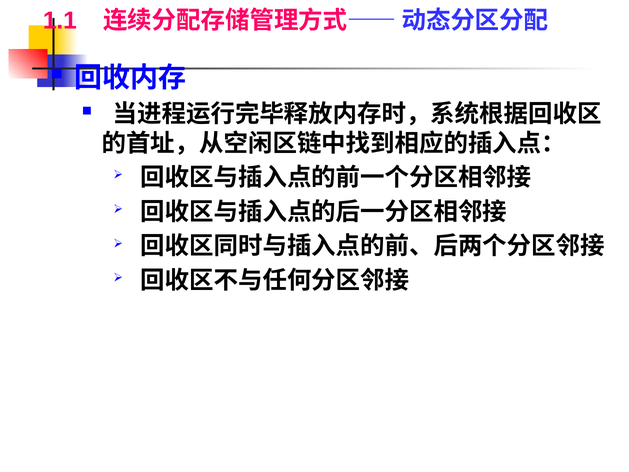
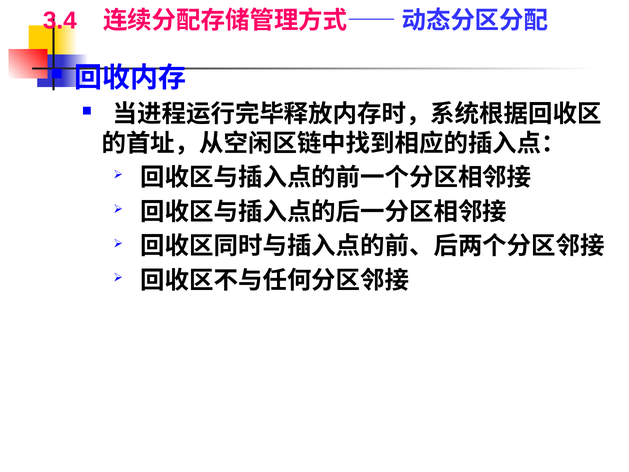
1.1: 1.1 -> 3.4
